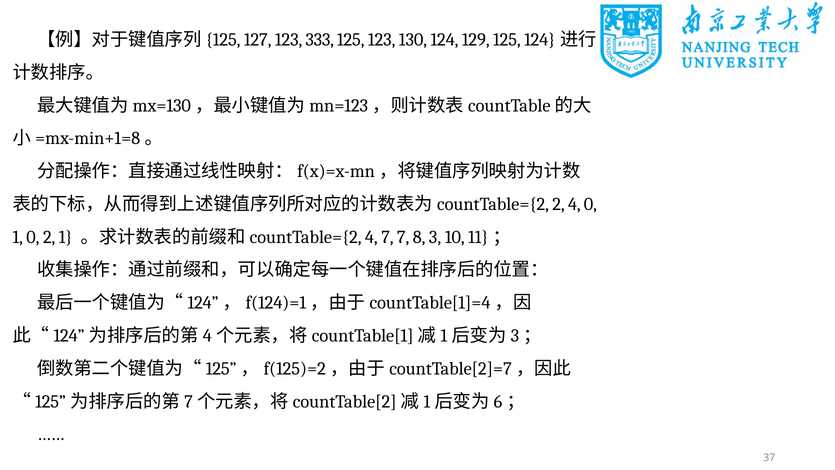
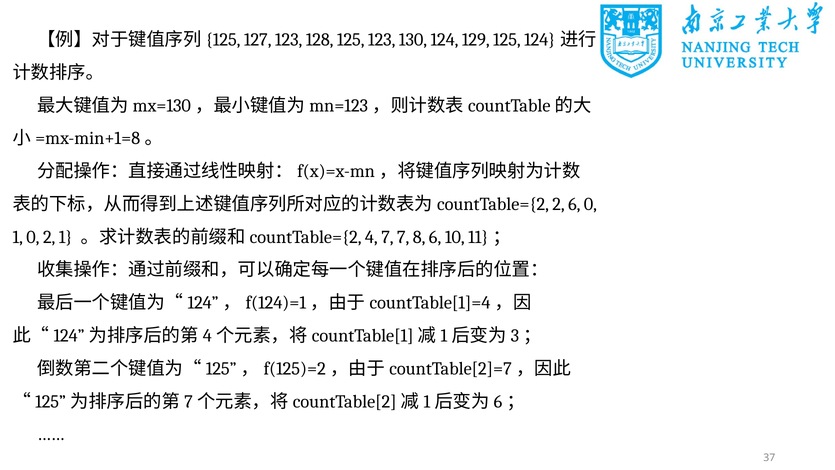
333: 333 -> 128
2 4: 4 -> 6
8 3: 3 -> 6
